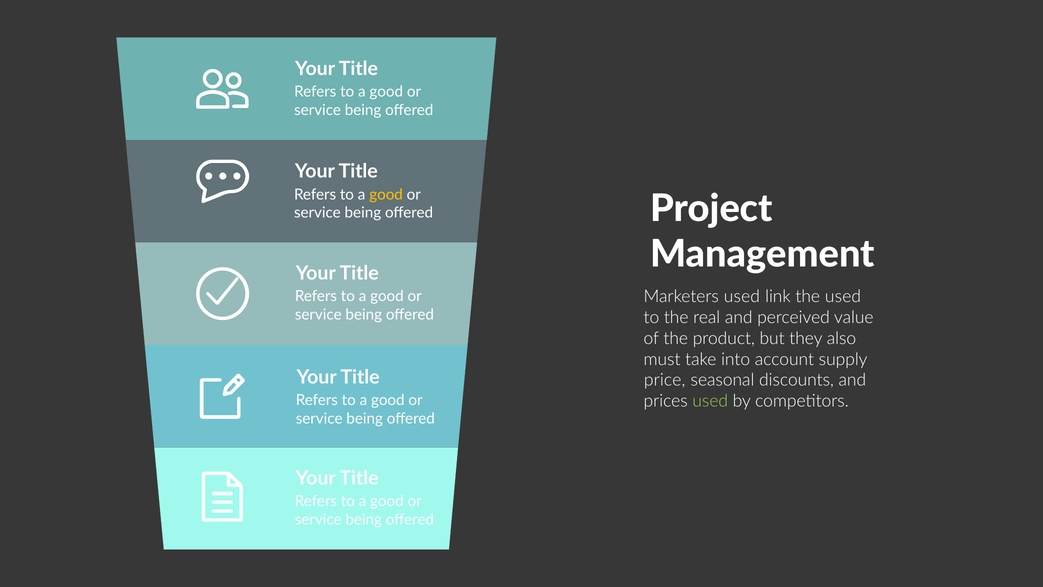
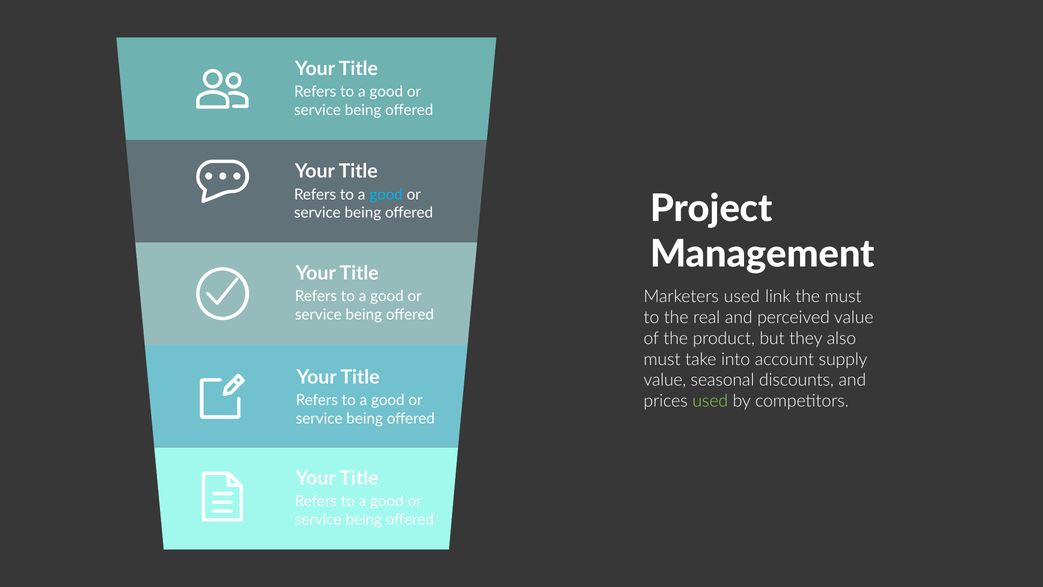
good at (386, 195) colour: yellow -> light blue
the used: used -> must
price at (665, 380): price -> value
